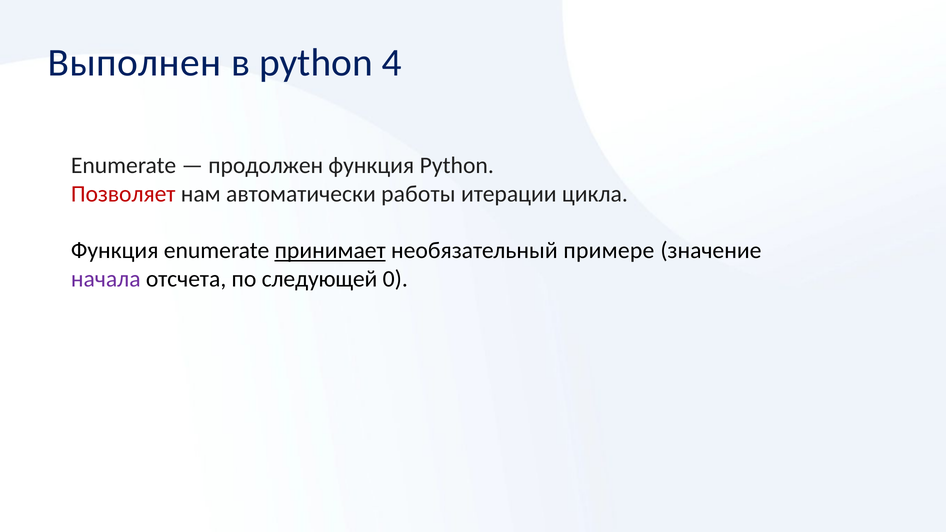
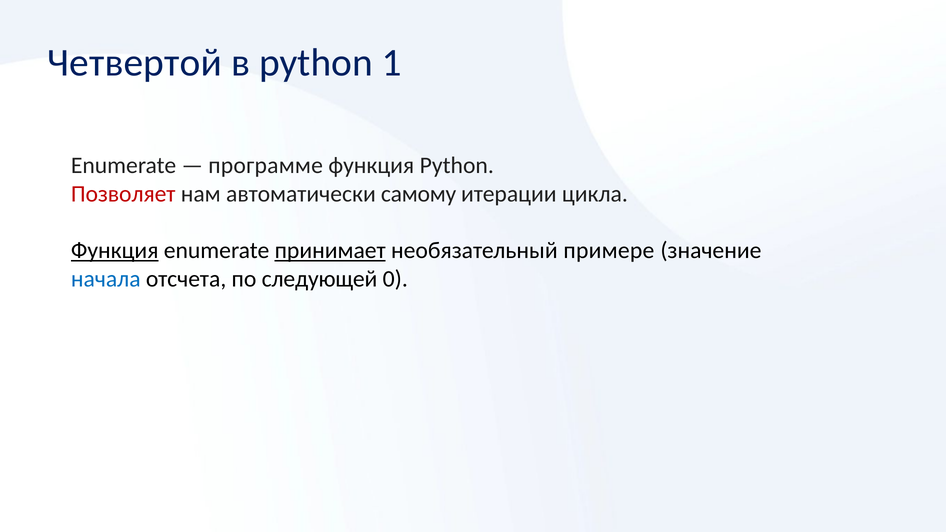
Выполнен: Выполнен -> Четвертой
4: 4 -> 1
продолжен: продолжен -> программе
работы: работы -> самому
Функция at (115, 251) underline: none -> present
начала colour: purple -> blue
